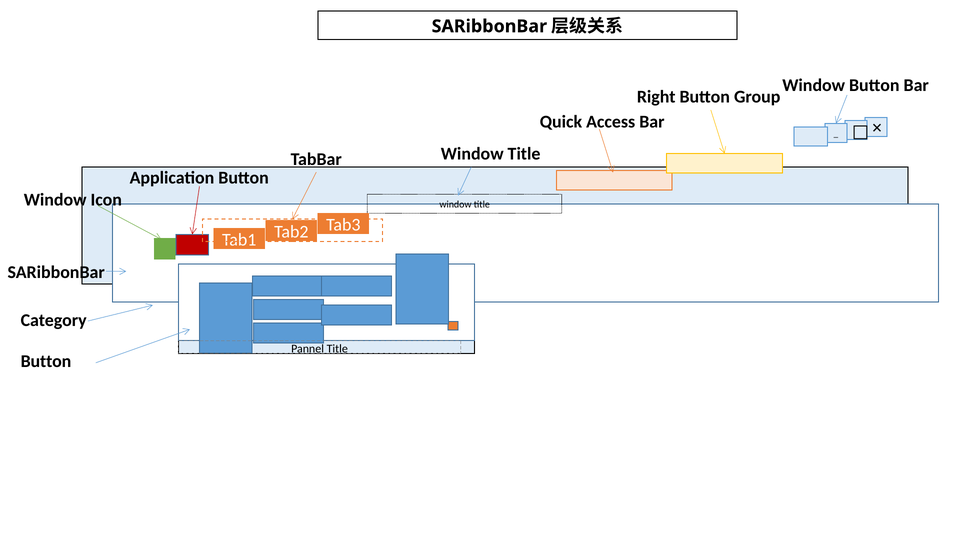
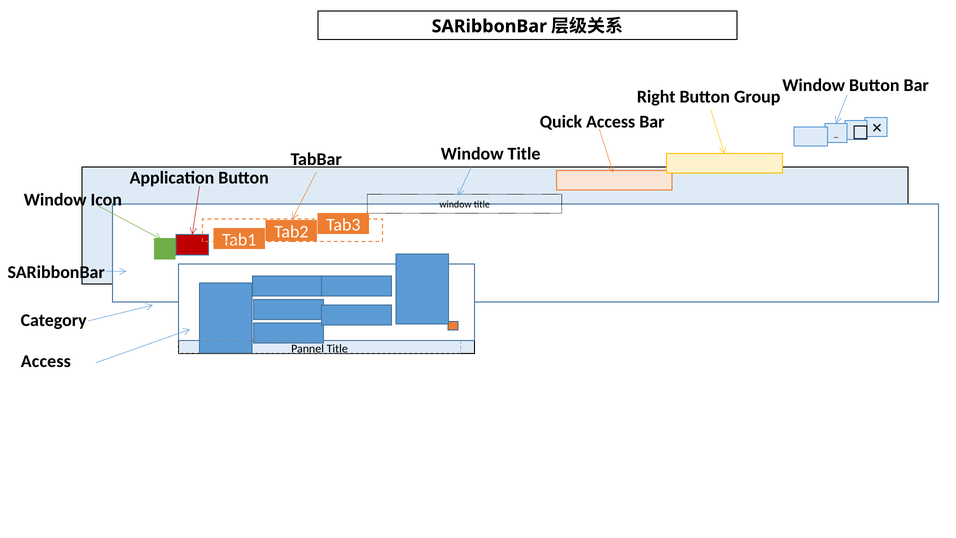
Button at (46, 361): Button -> Access
